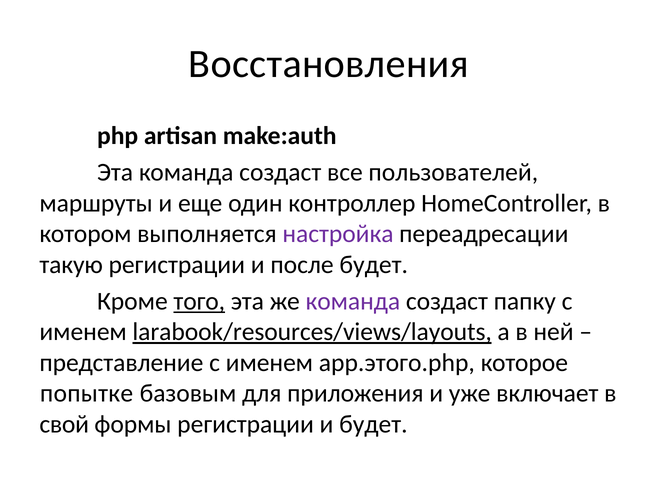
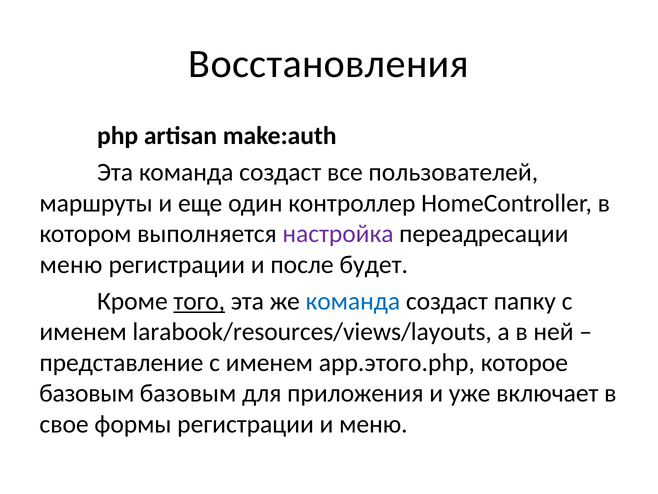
такую at (71, 264): такую -> меню
команда at (353, 301) colour: purple -> blue
larabook/resources/views/layouts underline: present -> none
попытке at (87, 393): попытке -> базовым
свой: свой -> свое
и будет: будет -> меню
